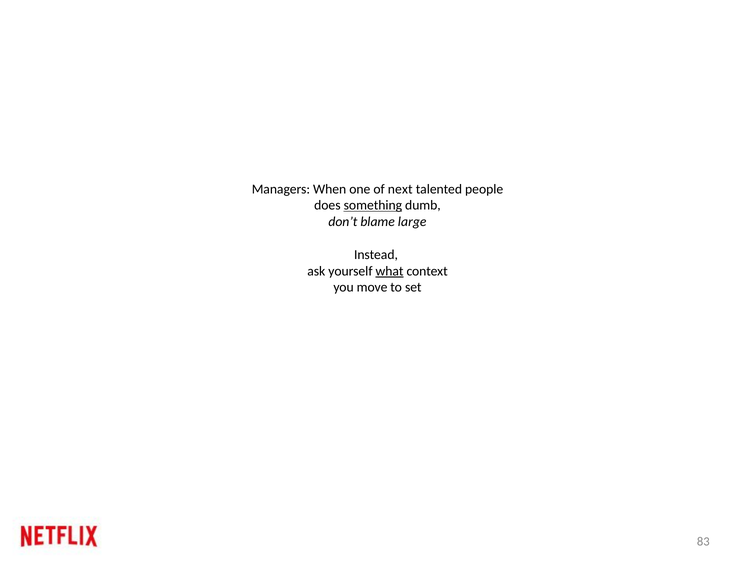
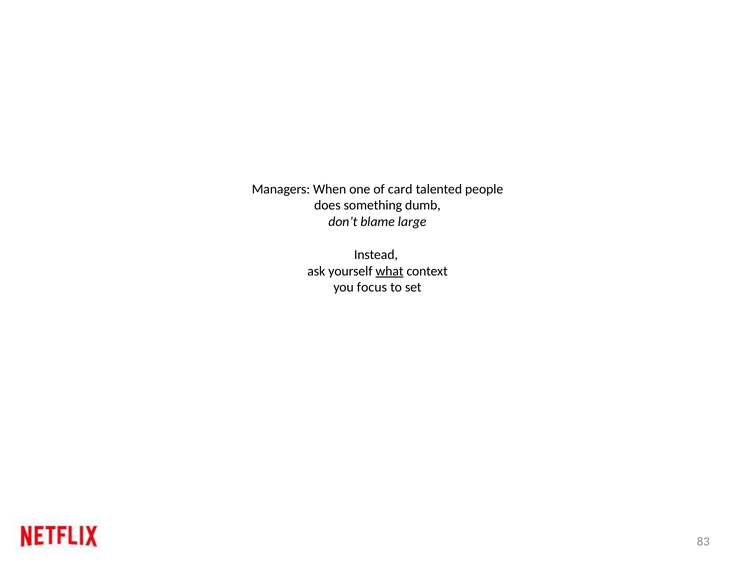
next: next -> card
something underline: present -> none
move: move -> focus
